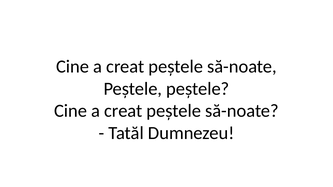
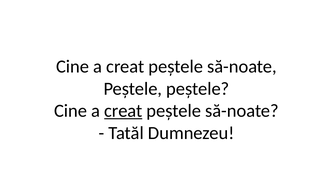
creat at (123, 111) underline: none -> present
